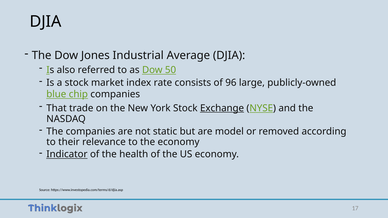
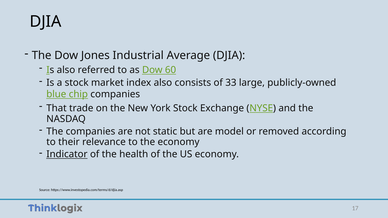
50: 50 -> 60
index rate: rate -> also
96: 96 -> 33
Exchange underline: present -> none
